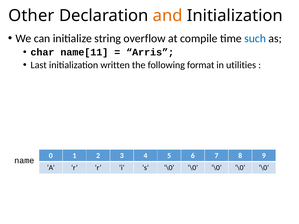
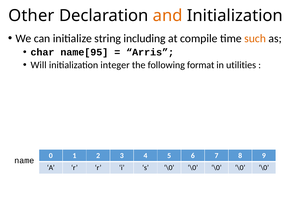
overflow: overflow -> including
such colour: blue -> orange
name[11: name[11 -> name[95
Last: Last -> Will
written: written -> integer
